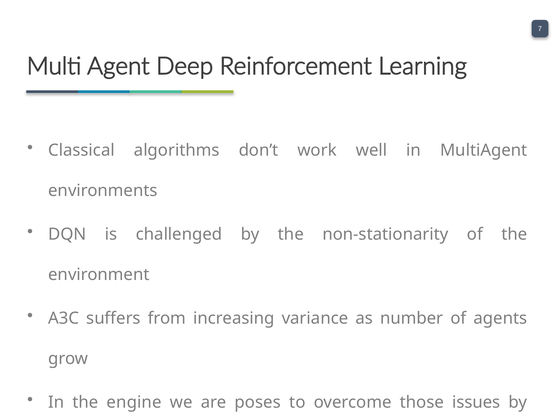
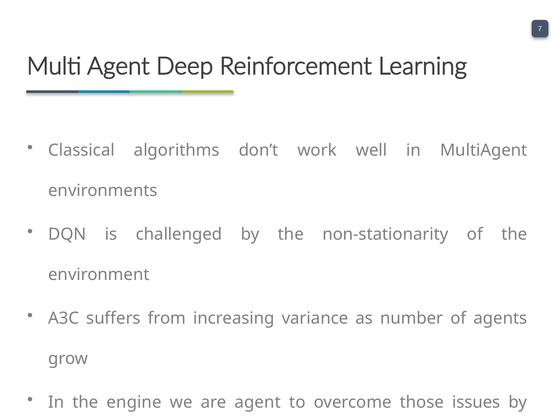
are poses: poses -> agent
